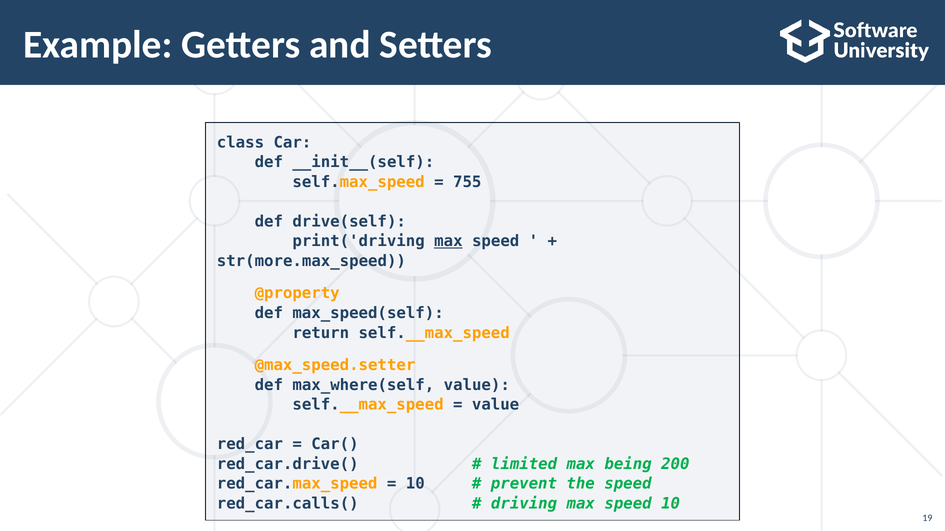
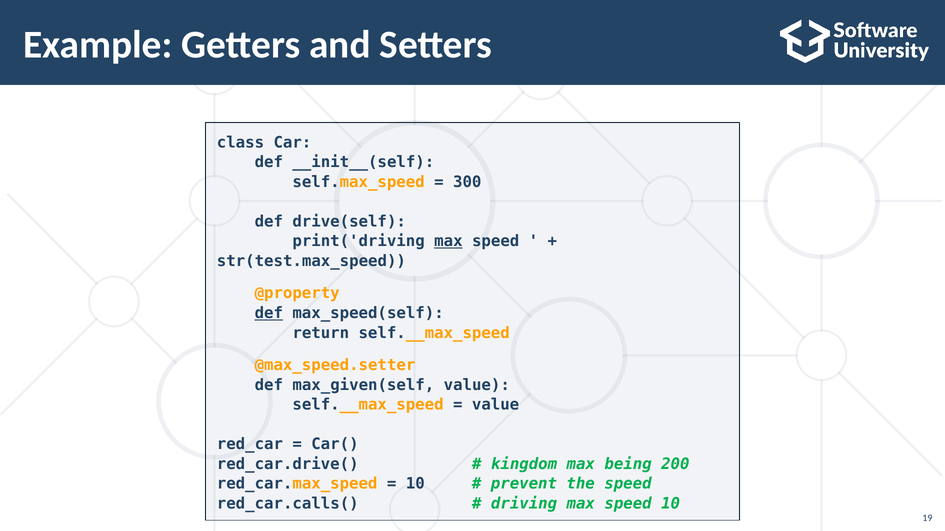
755: 755 -> 300
str(more.max_speed: str(more.max_speed -> str(test.max_speed
def at (269, 313) underline: none -> present
max_where(self: max_where(self -> max_given(self
limited: limited -> kingdom
